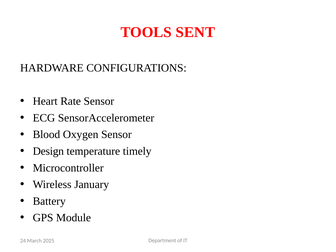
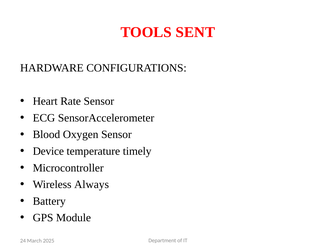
Design: Design -> Device
January: January -> Always
